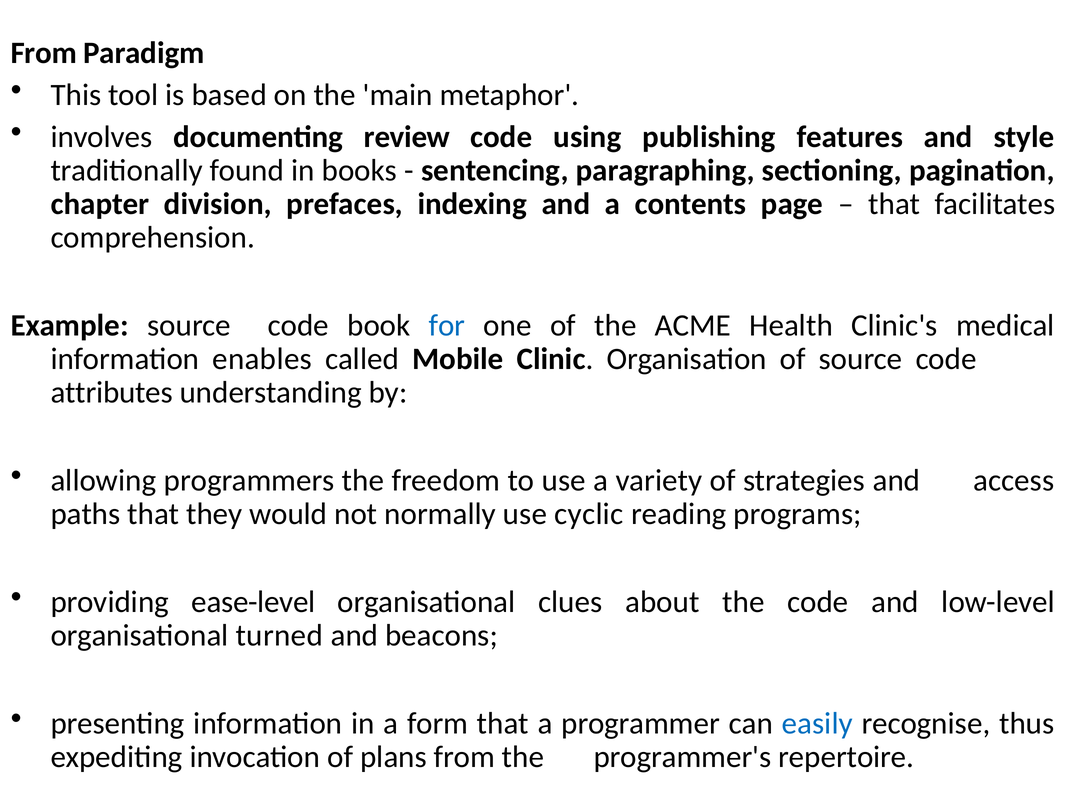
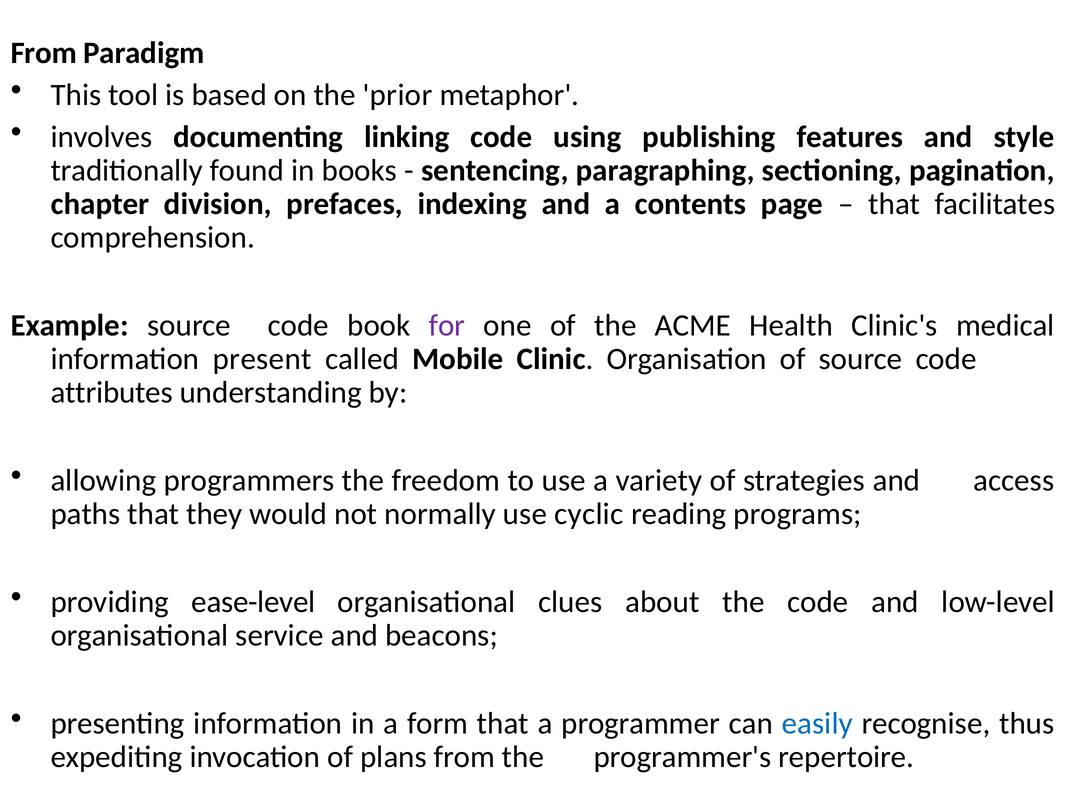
main: main -> prior
review: review -> linking
for colour: blue -> purple
enables: enables -> present
turned: turned -> service
